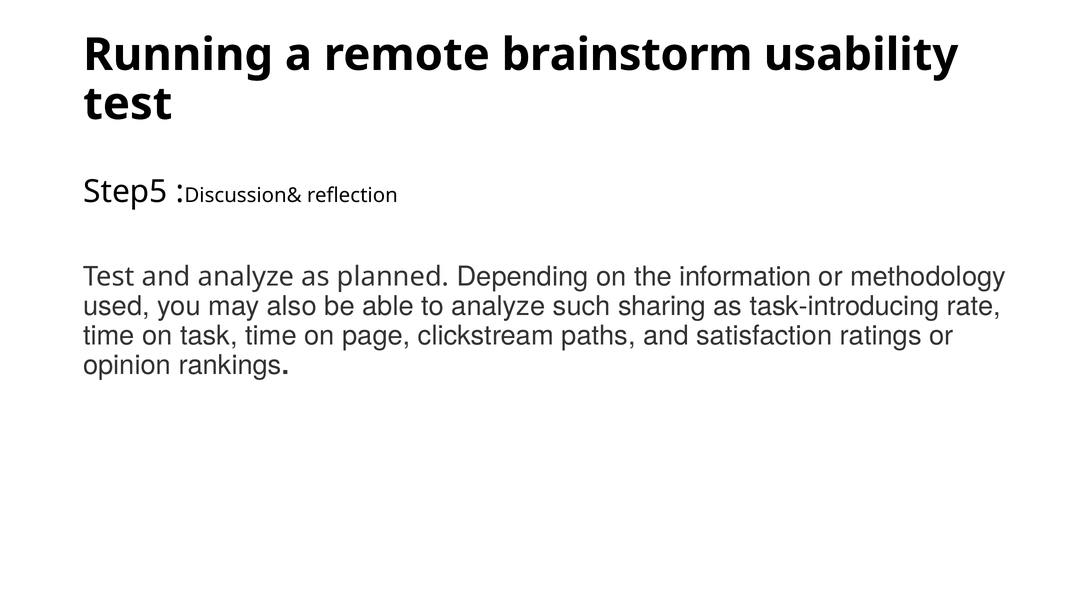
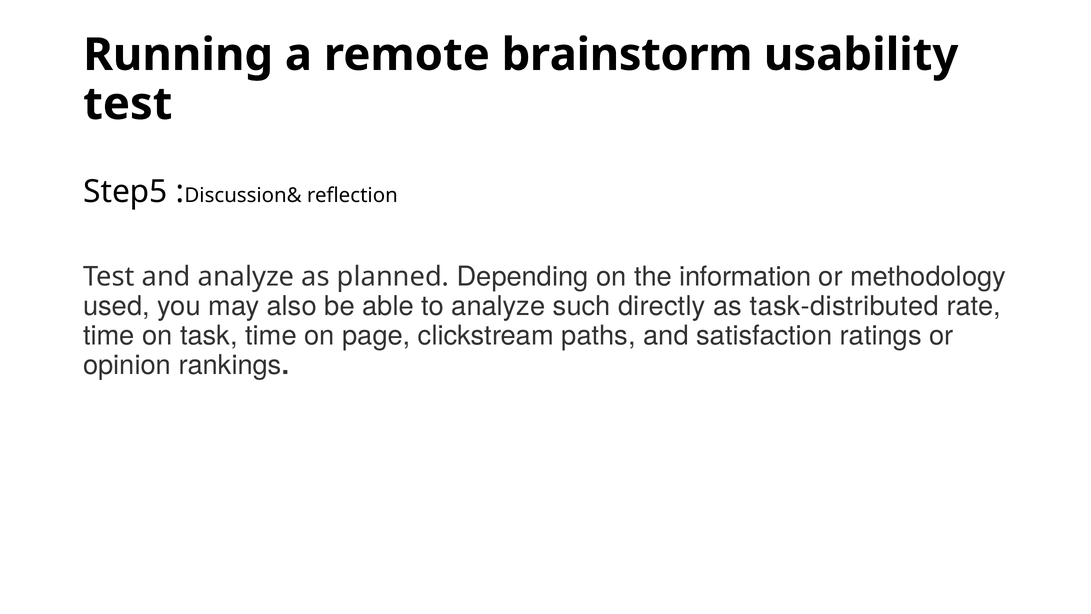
sharing: sharing -> directly
task-introducing: task-introducing -> task-distributed
